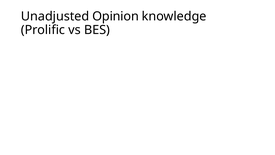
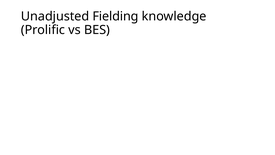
Opinion: Opinion -> Fielding
